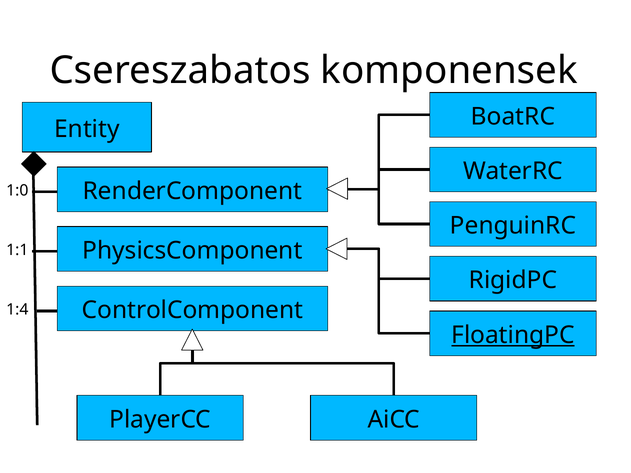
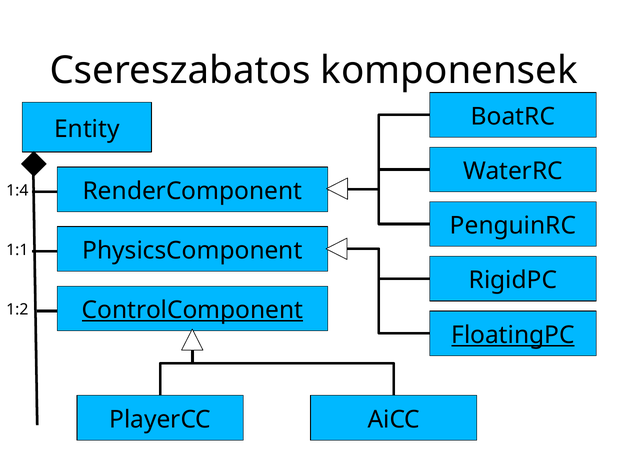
1:0: 1:0 -> 1:4
ControlComponent underline: none -> present
1:4: 1:4 -> 1:2
